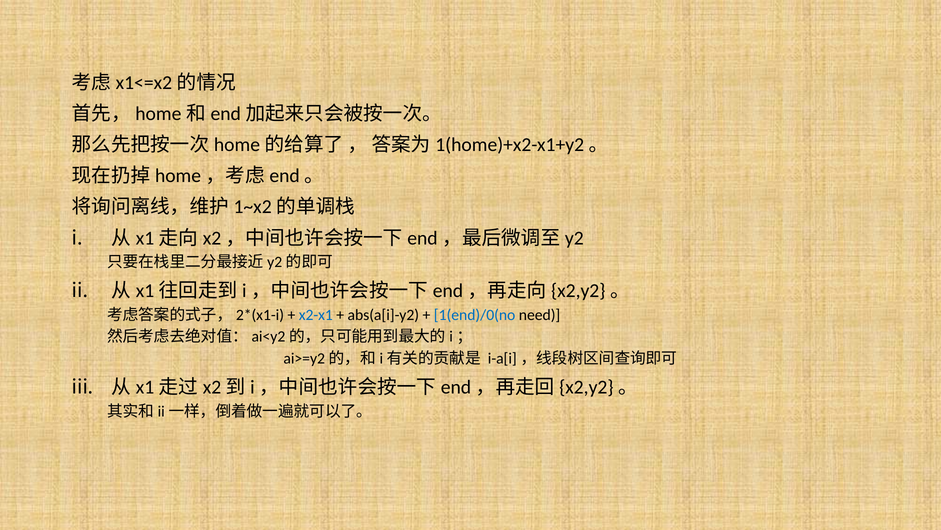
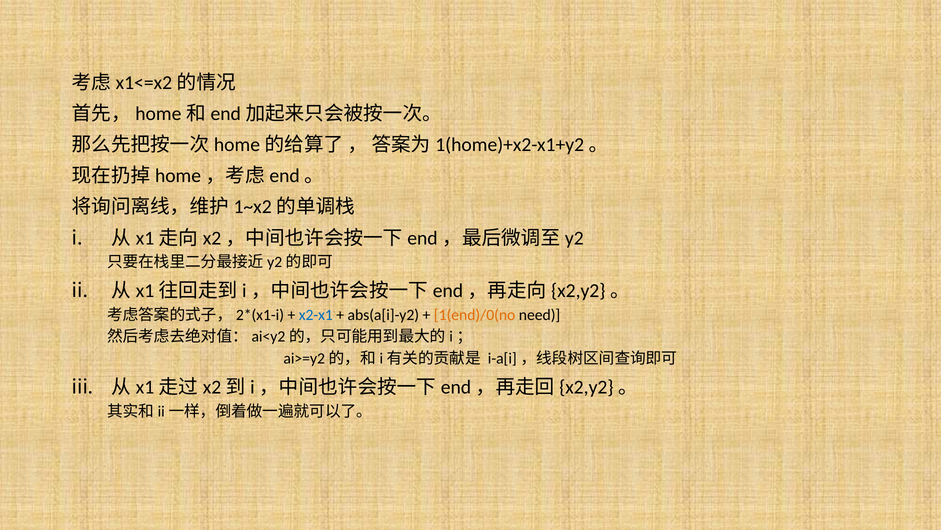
1(end)/0(no colour: blue -> orange
